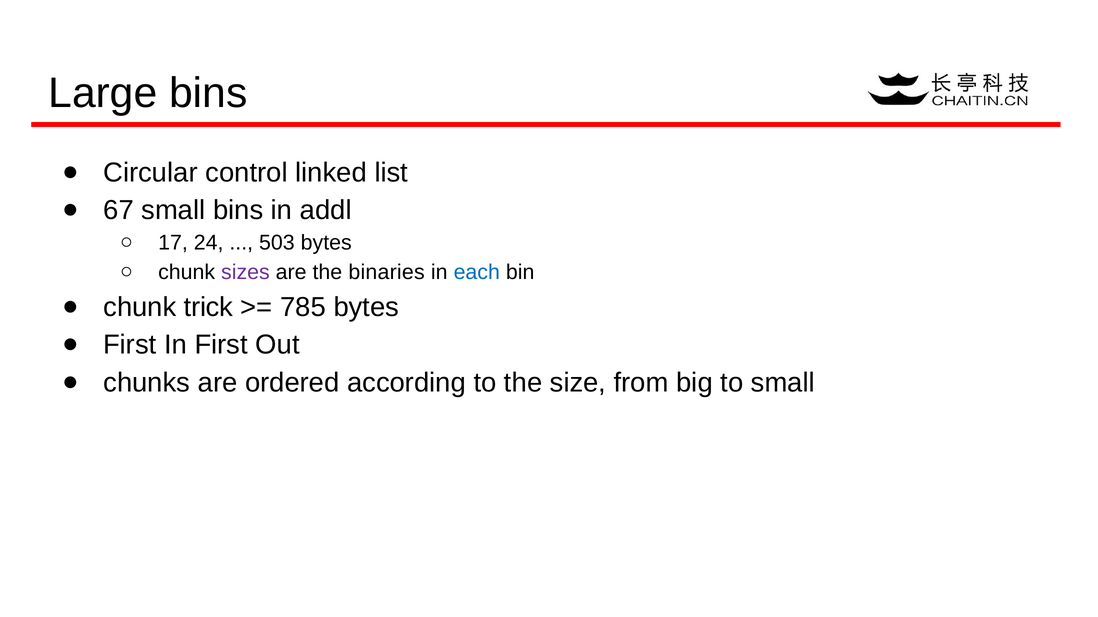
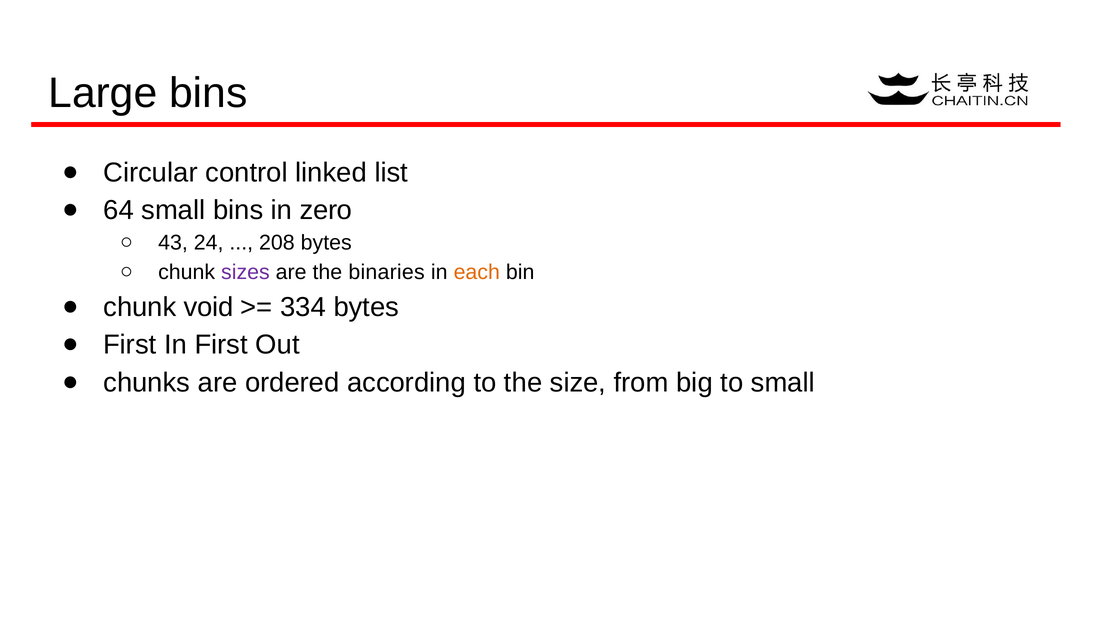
67: 67 -> 64
addl: addl -> zero
17: 17 -> 43
503: 503 -> 208
each colour: blue -> orange
trick: trick -> void
785: 785 -> 334
